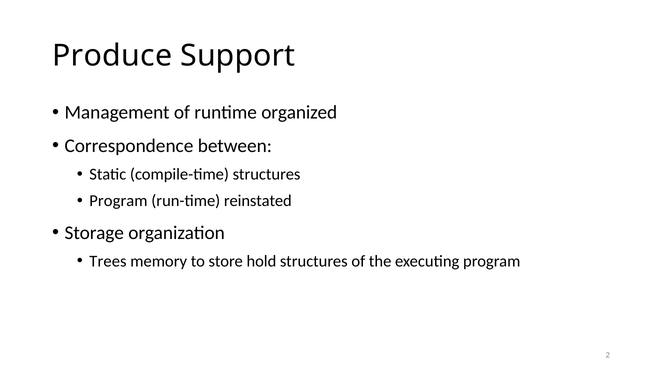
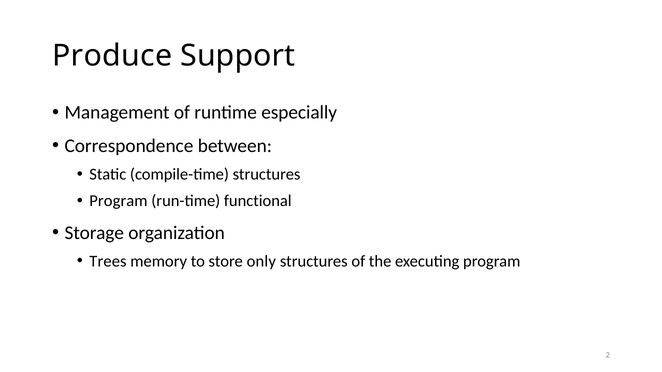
organized: organized -> especially
reinstated: reinstated -> functional
hold: hold -> only
